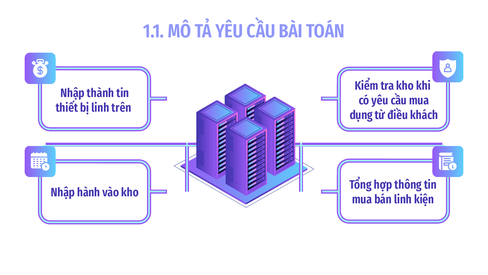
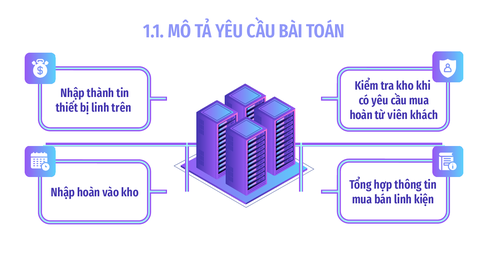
dụng at (361, 115): dụng -> hoàn
điều: điều -> viên
Nhập hành: hành -> hoàn
